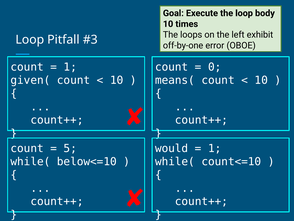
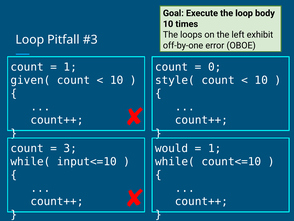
means(: means( -> style(
5: 5 -> 3
below<=10: below<=10 -> input<=10
